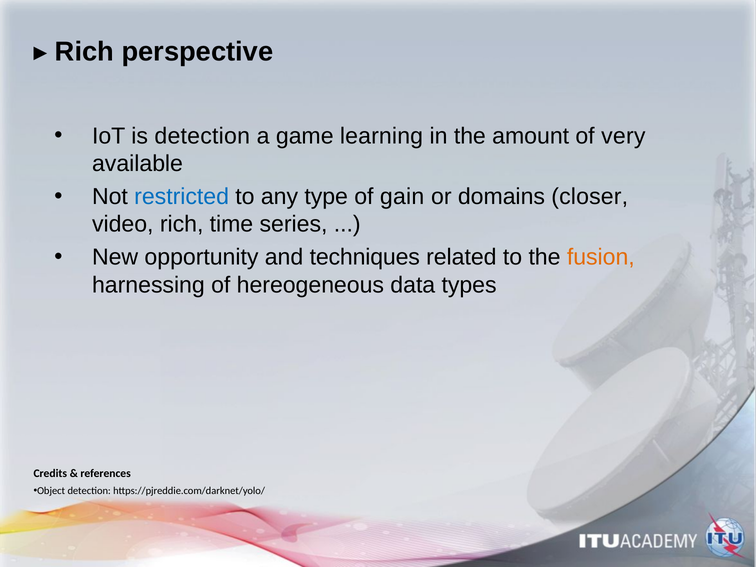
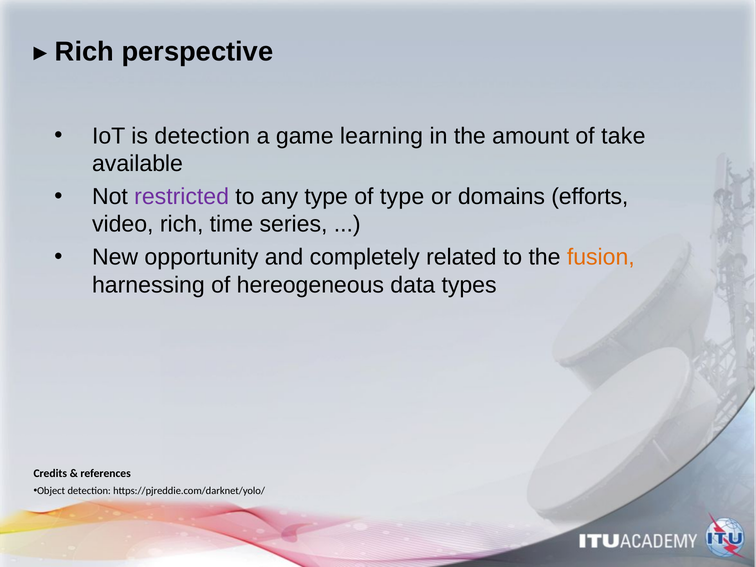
very: very -> take
restricted colour: blue -> purple
of gain: gain -> type
closer: closer -> efforts
techniques: techniques -> completely
